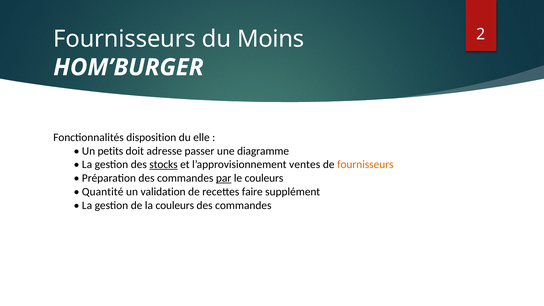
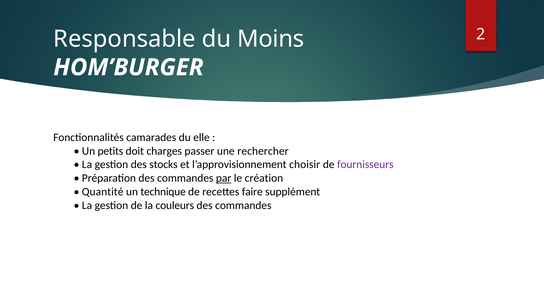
Fournisseurs at (125, 39): Fournisseurs -> Responsable
disposition: disposition -> camarades
adresse: adresse -> charges
diagramme: diagramme -> rechercher
stocks underline: present -> none
ventes: ventes -> choisir
fournisseurs at (365, 165) colour: orange -> purple
le couleurs: couleurs -> création
validation: validation -> technique
